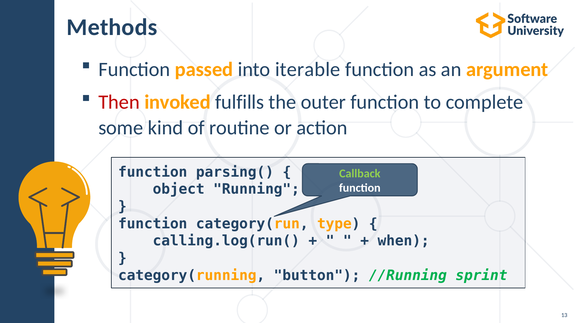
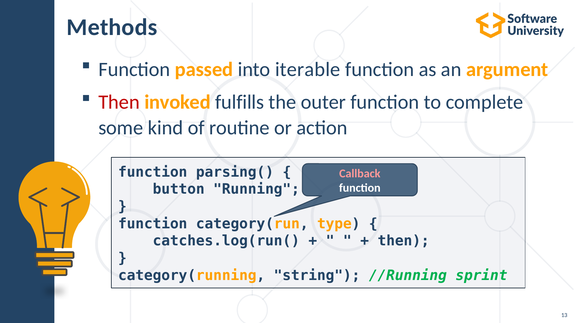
Callback colour: light green -> pink
object: object -> button
calling.log(run(: calling.log(run( -> catches.log(run(
when at (404, 241): when -> then
button: button -> string
